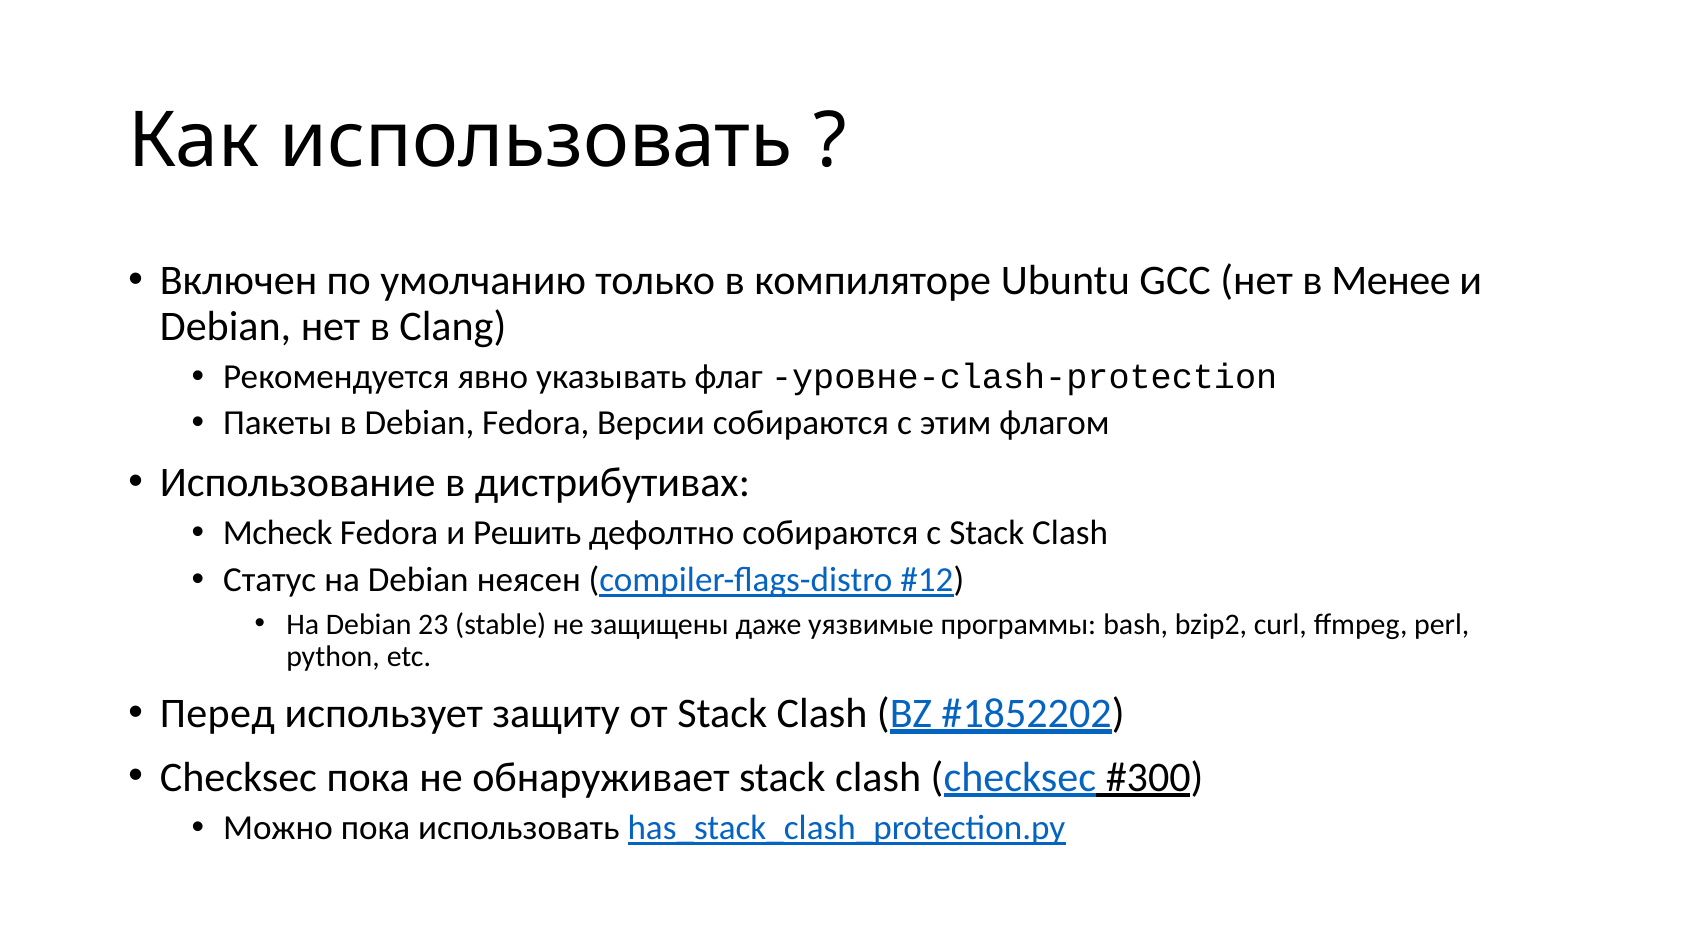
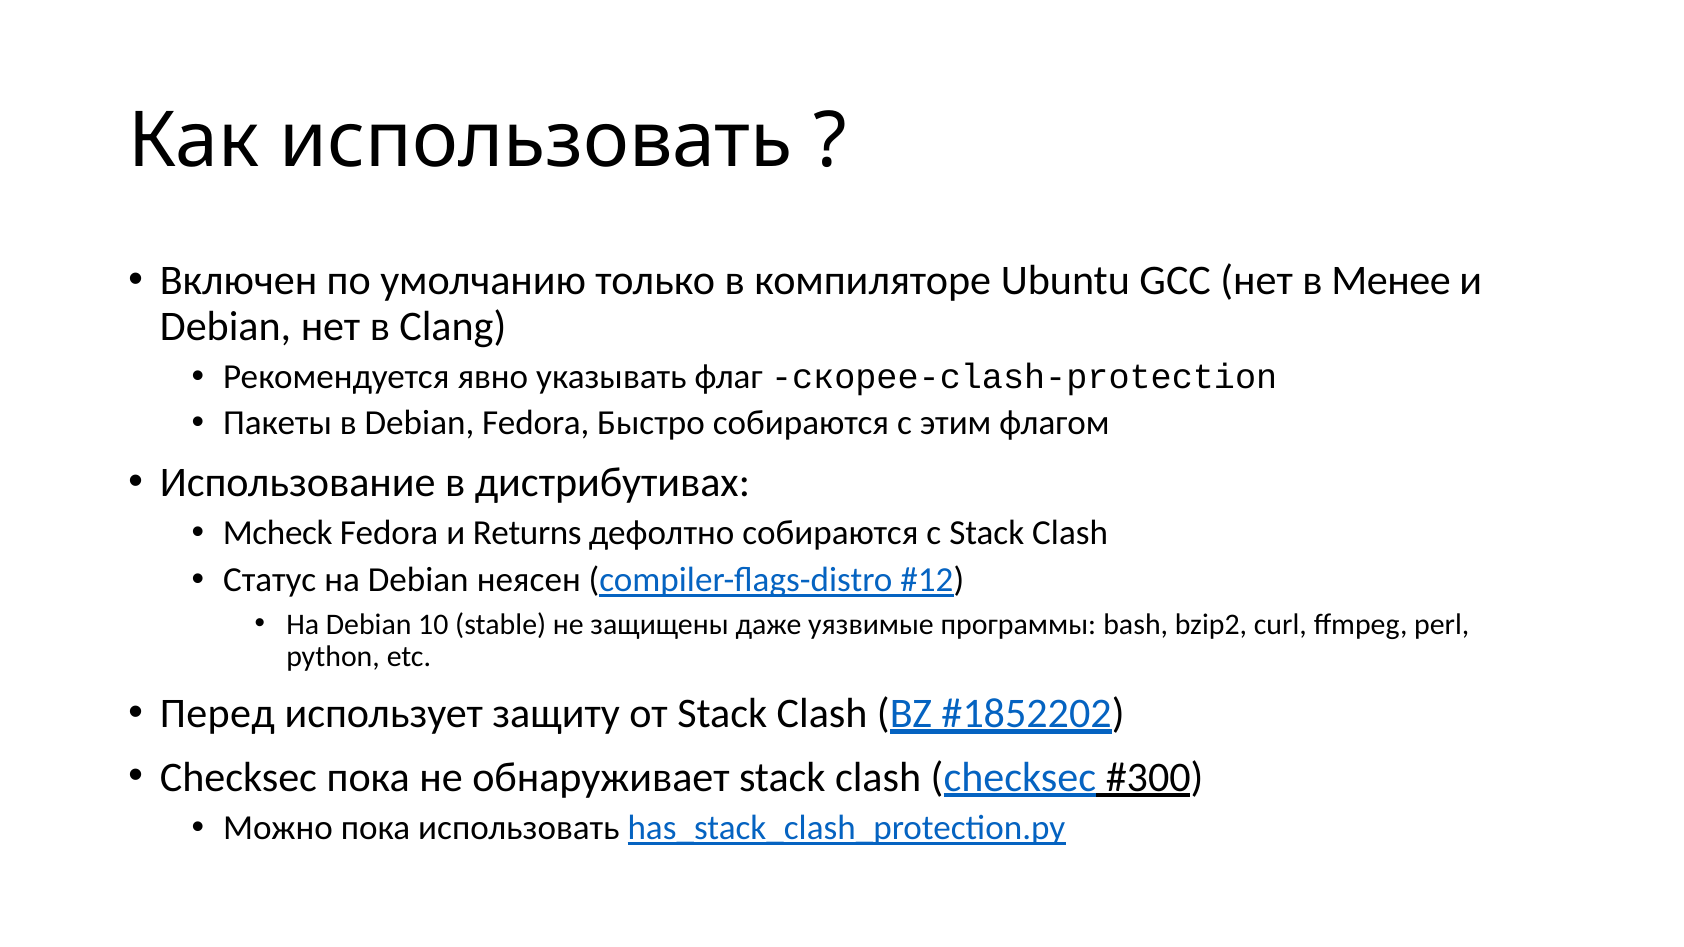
уровне-clash-protection: уровне-clash-protection -> скорее-clash-protection
Версии: Версии -> Быстро
Решить: Решить -> Returns
23: 23 -> 10
